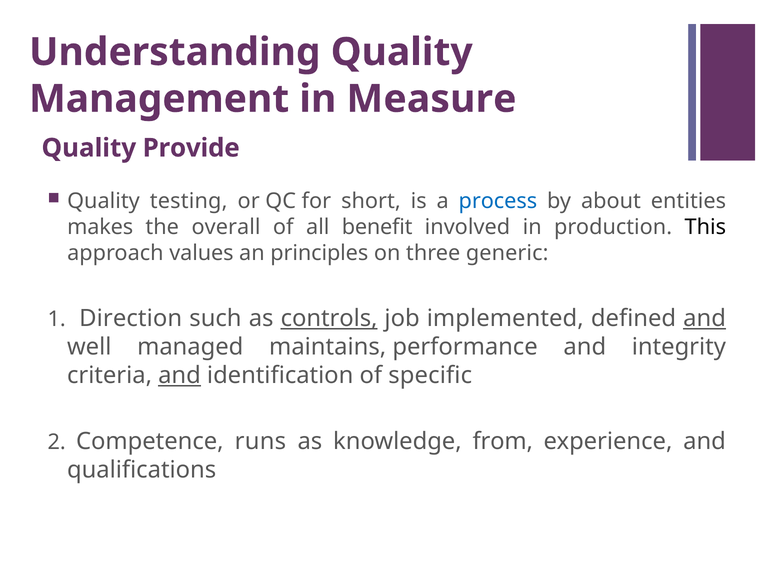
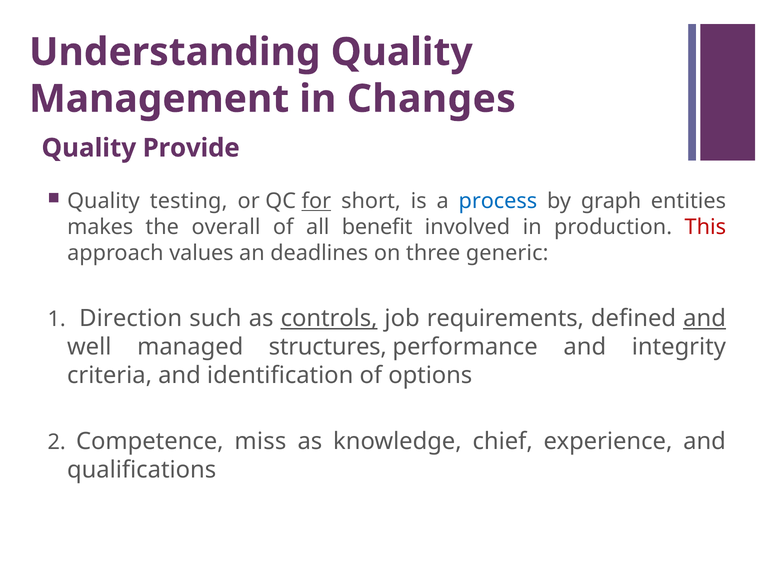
Measure: Measure -> Changes
for underline: none -> present
about: about -> graph
This colour: black -> red
principles: principles -> deadlines
implemented: implemented -> requirements
maintains: maintains -> structures
and at (179, 376) underline: present -> none
specific: specific -> options
runs: runs -> miss
from: from -> chief
